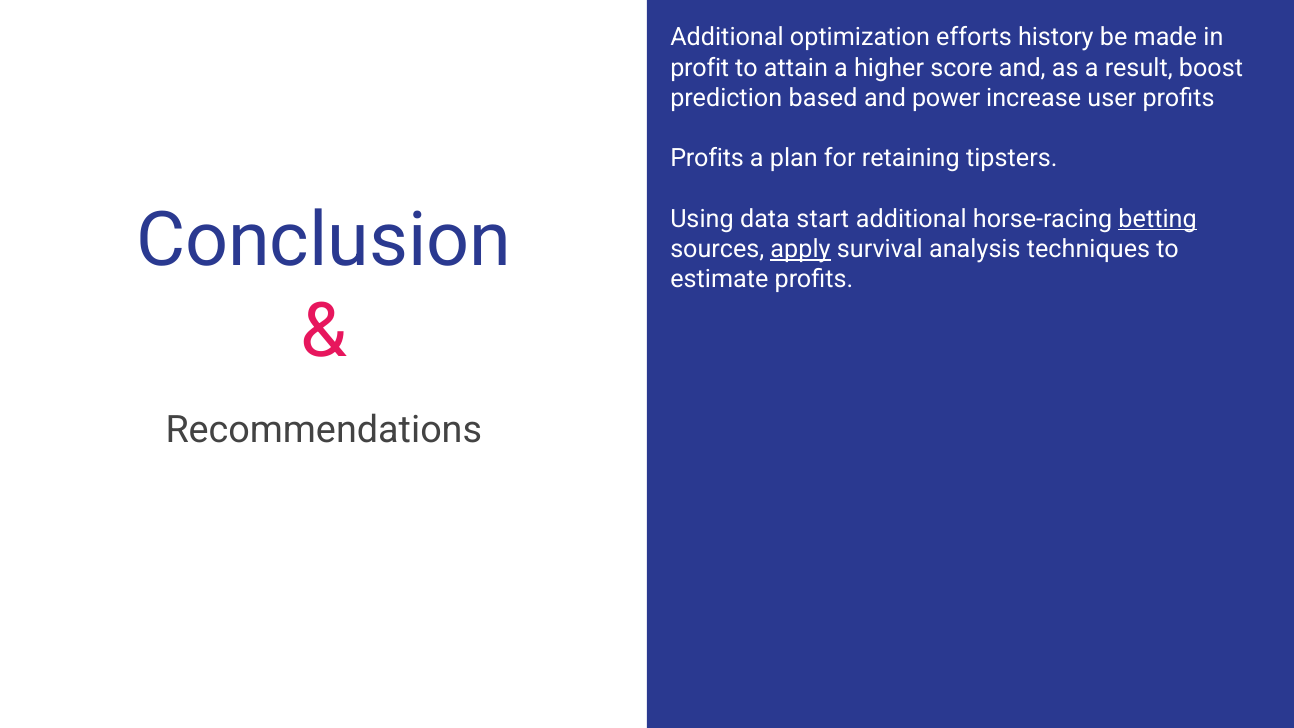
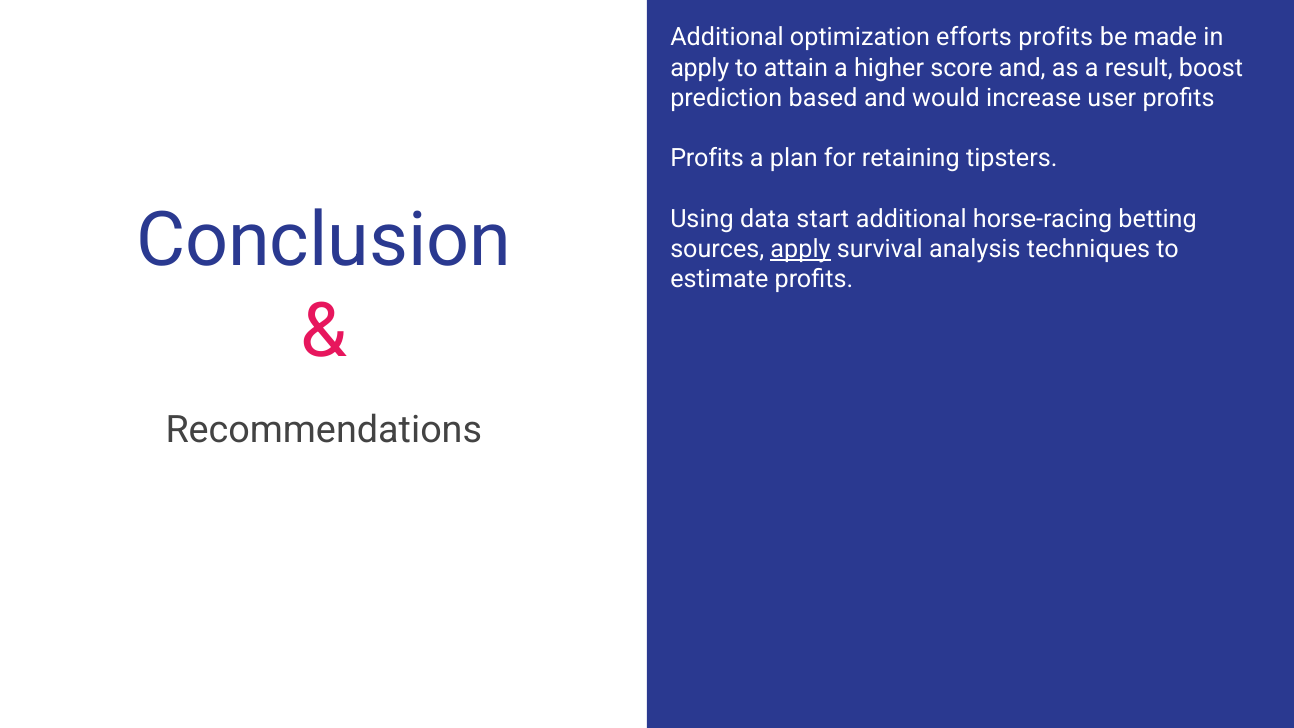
efforts history: history -> profits
profit at (700, 68): profit -> apply
power: power -> would
betting underline: present -> none
